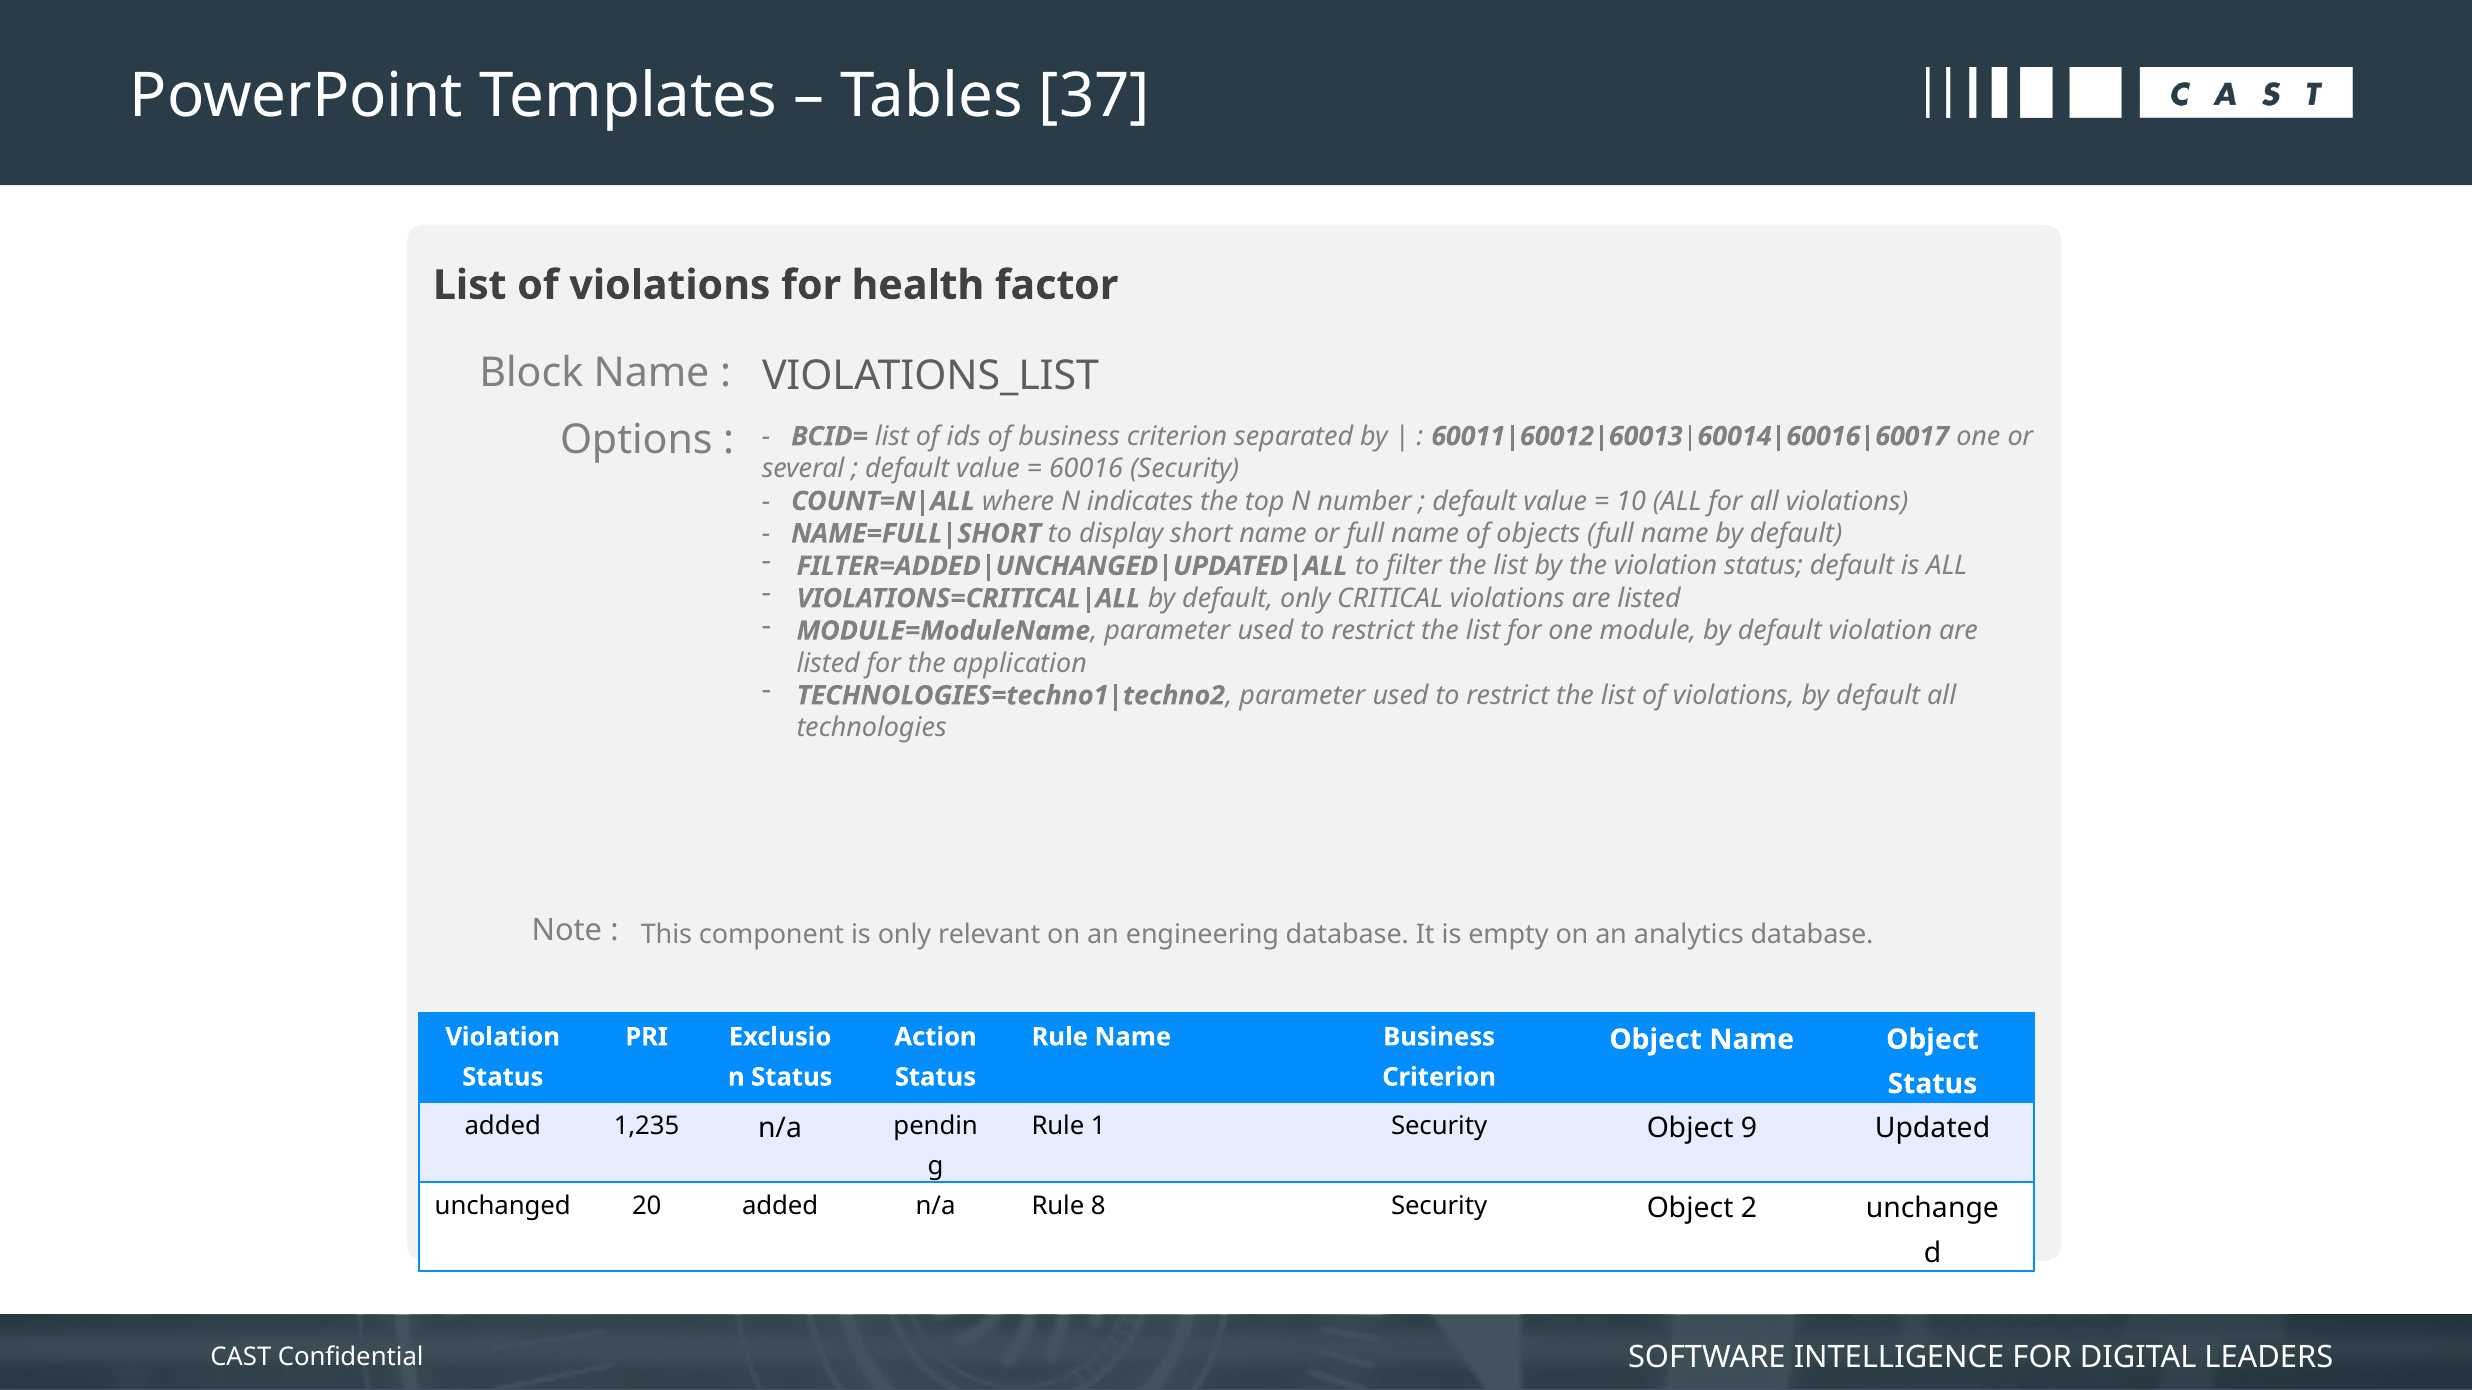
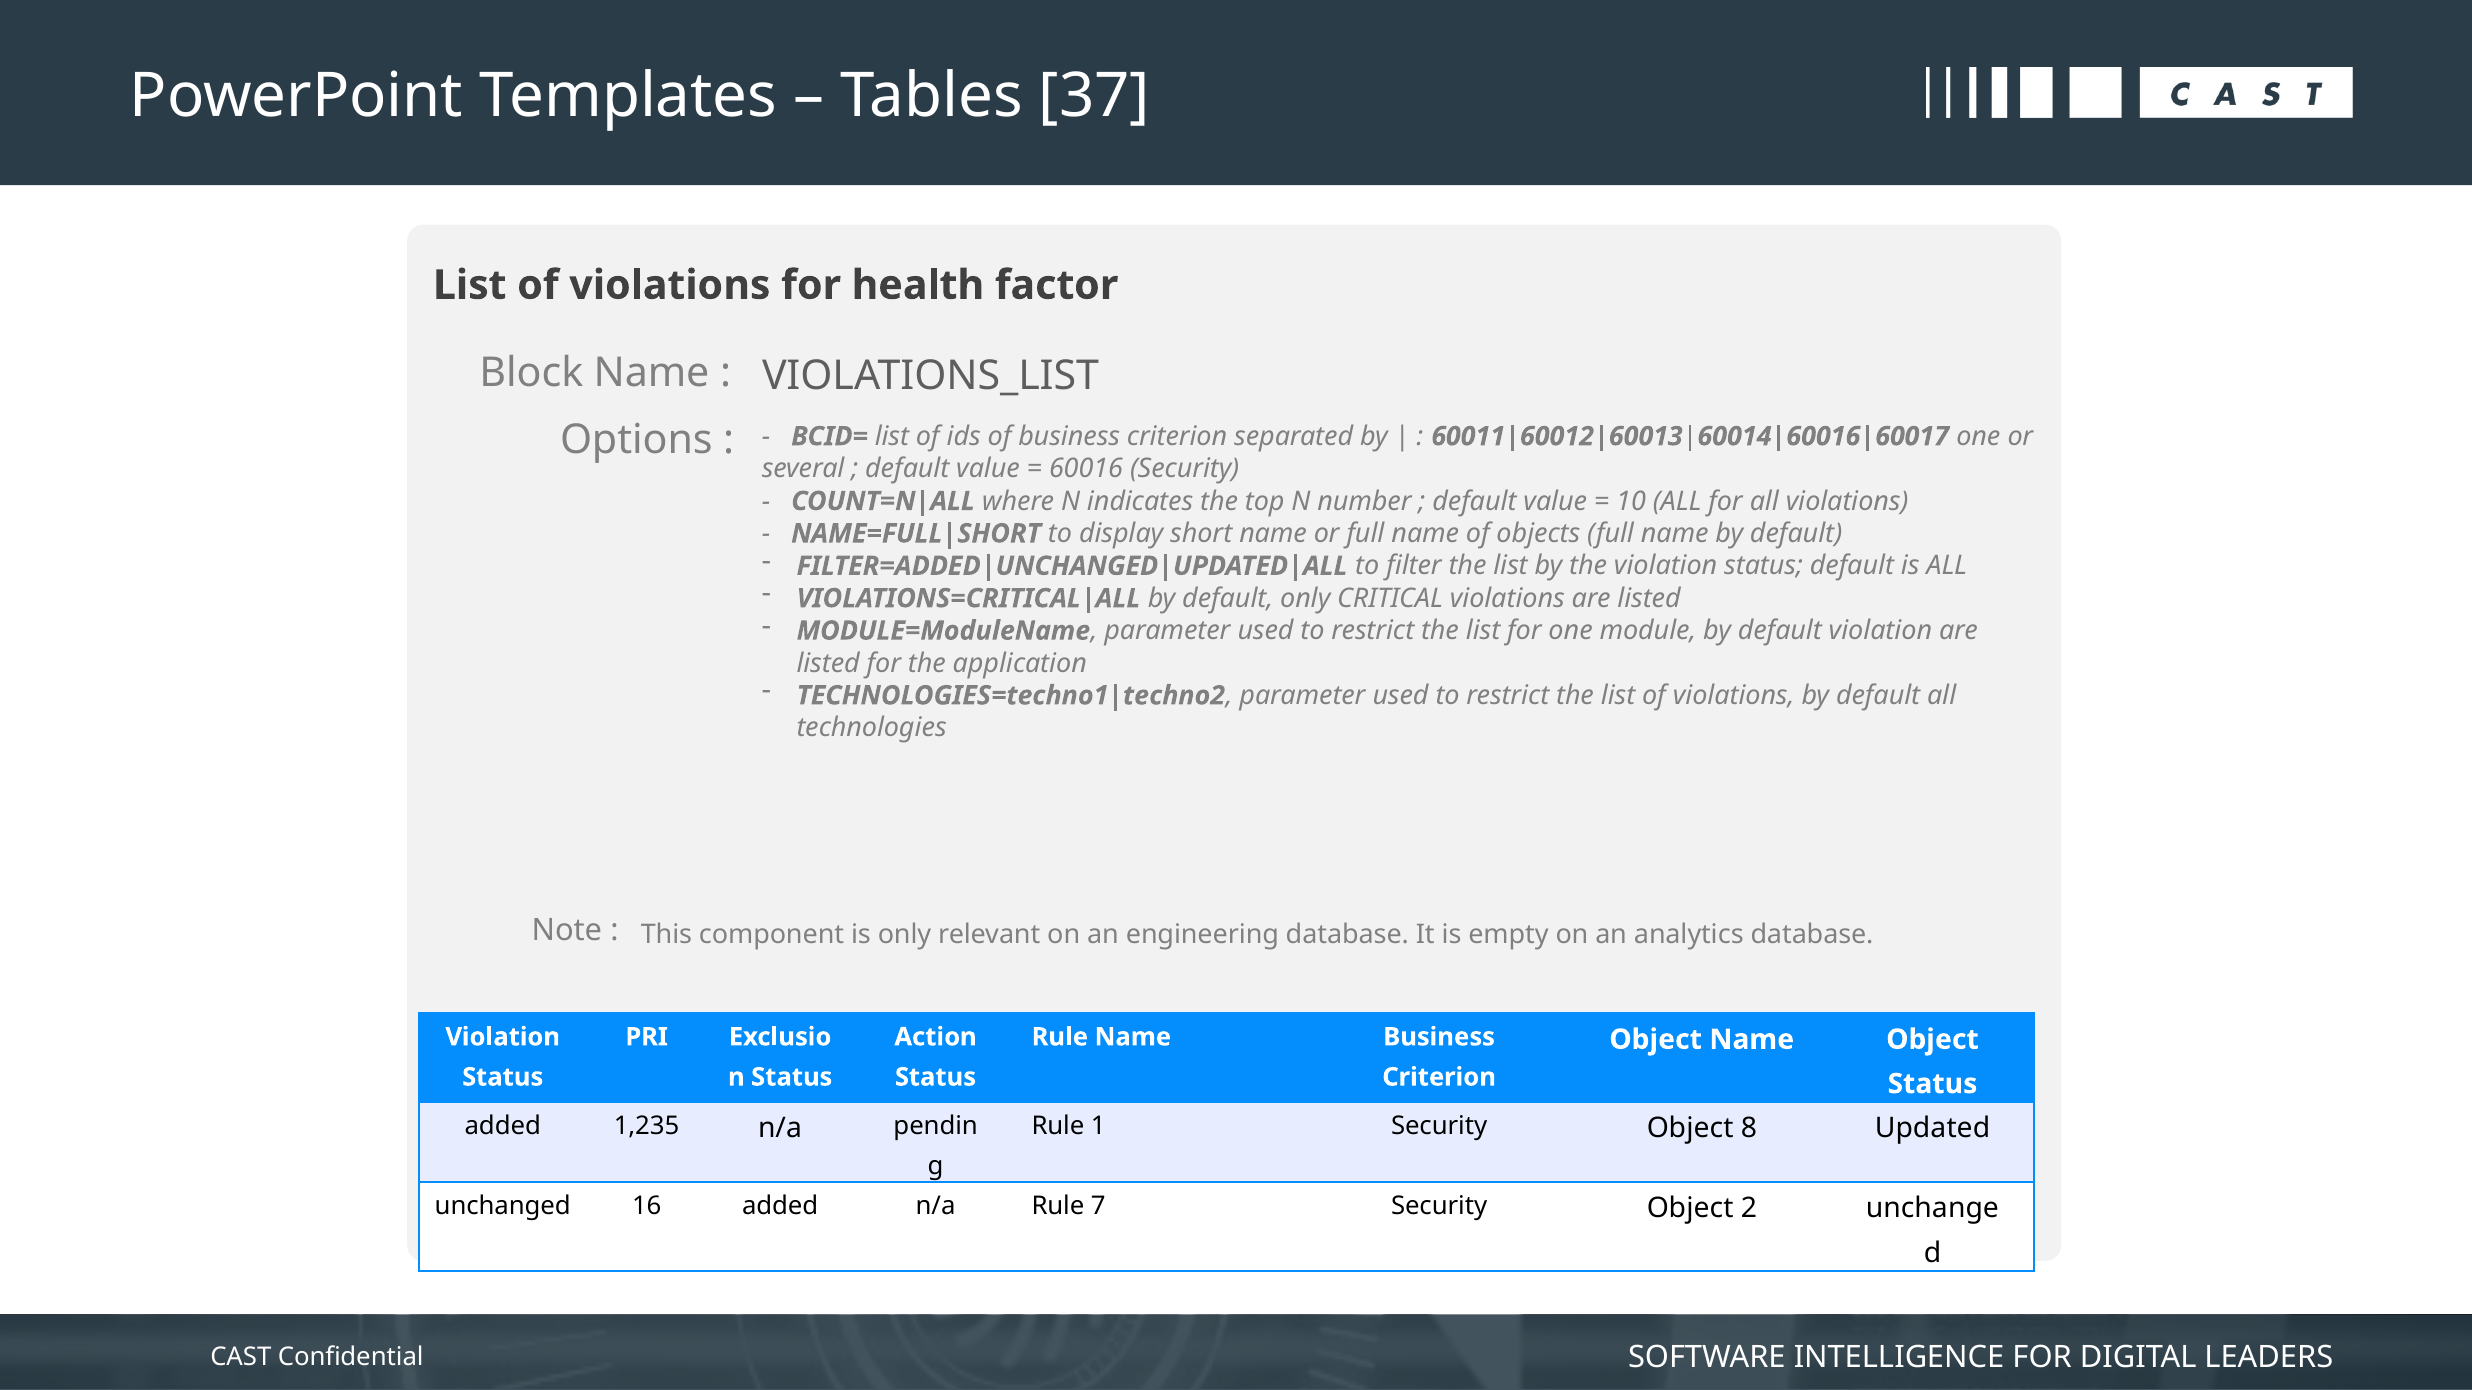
9: 9 -> 8
20: 20 -> 16
8: 8 -> 7
